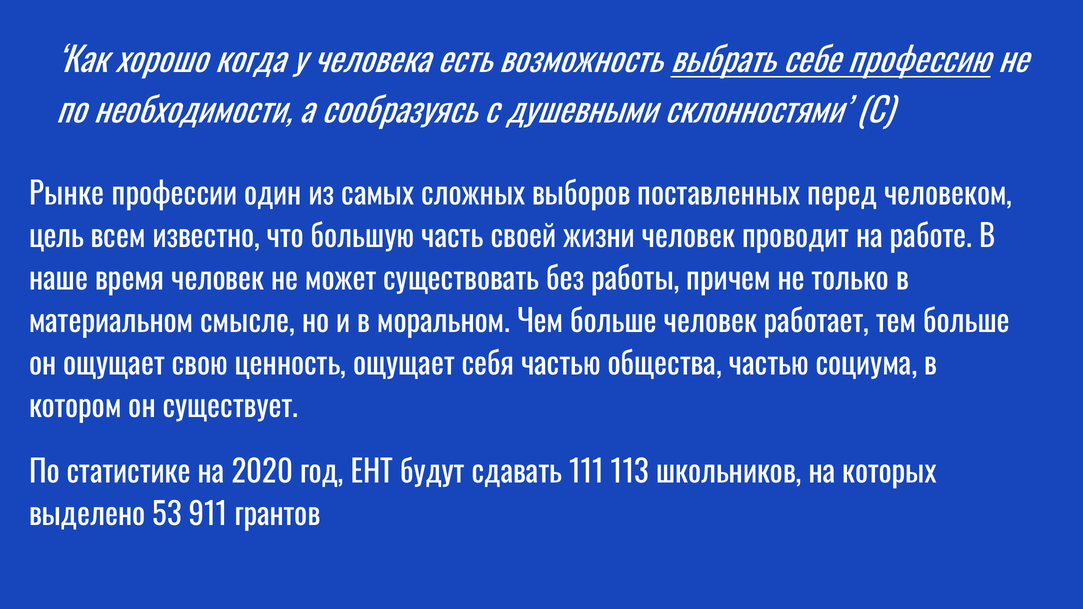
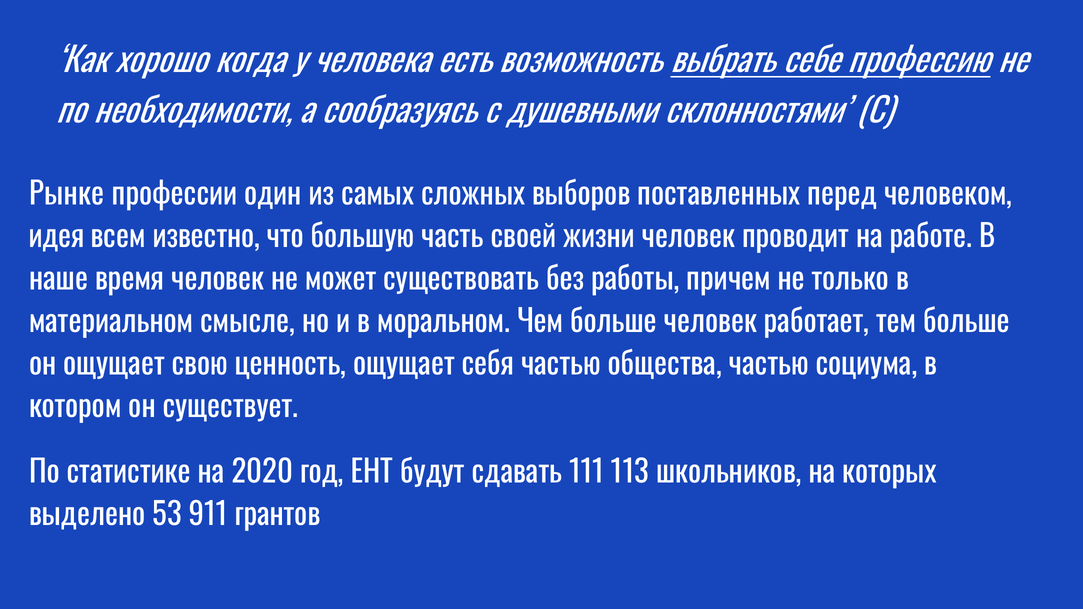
цель: цель -> идея
